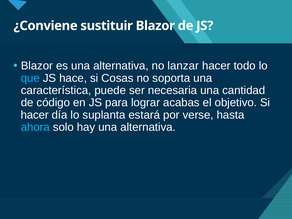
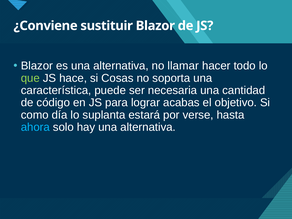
lanzar: lanzar -> llamar
que colour: light blue -> light green
hacer at (35, 115): hacer -> como
